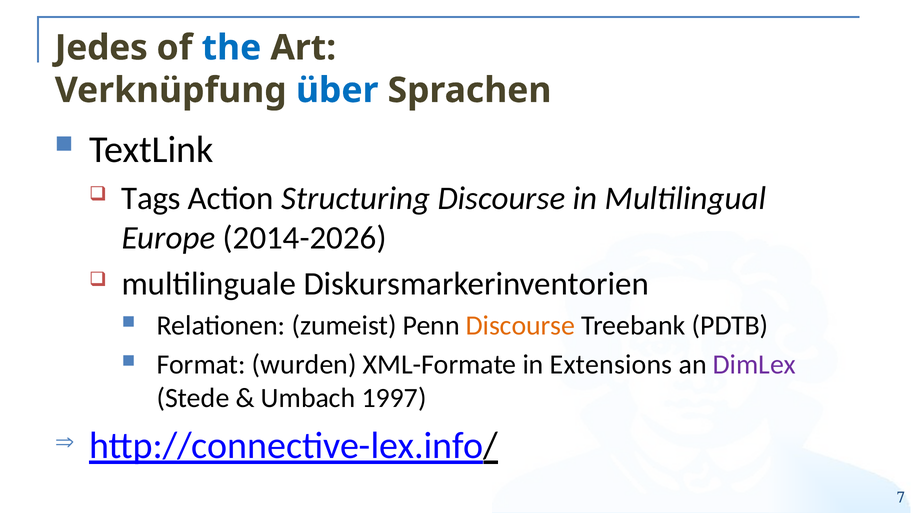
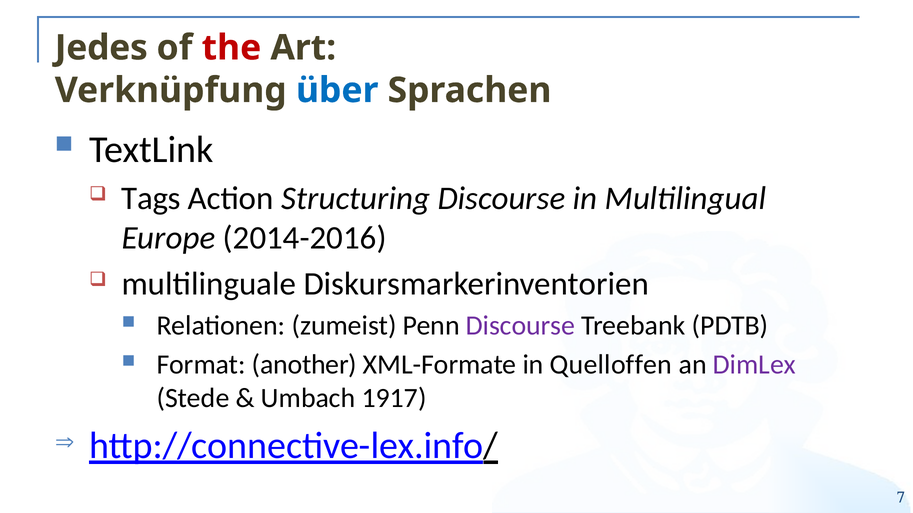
the colour: blue -> red
2014-2026: 2014-2026 -> 2014-2016
Discourse at (520, 326) colour: orange -> purple
wurden: wurden -> another
Extensions: Extensions -> Quelloffen
1997: 1997 -> 1917
